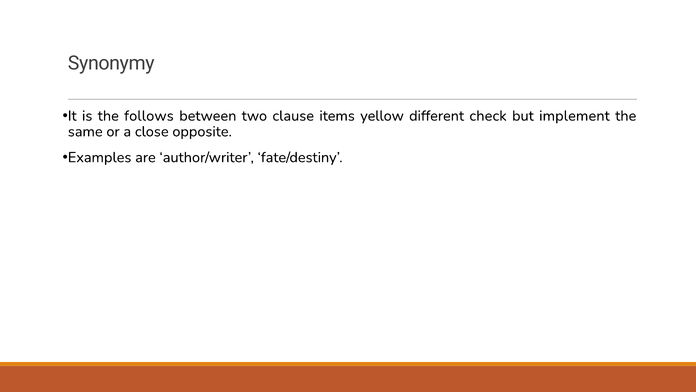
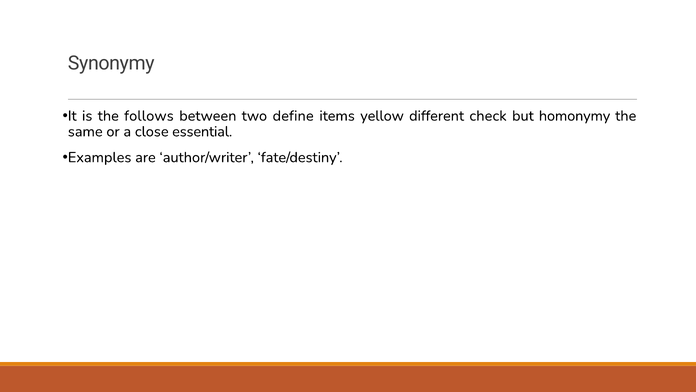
clause: clause -> define
implement: implement -> homonymy
opposite: opposite -> essential
